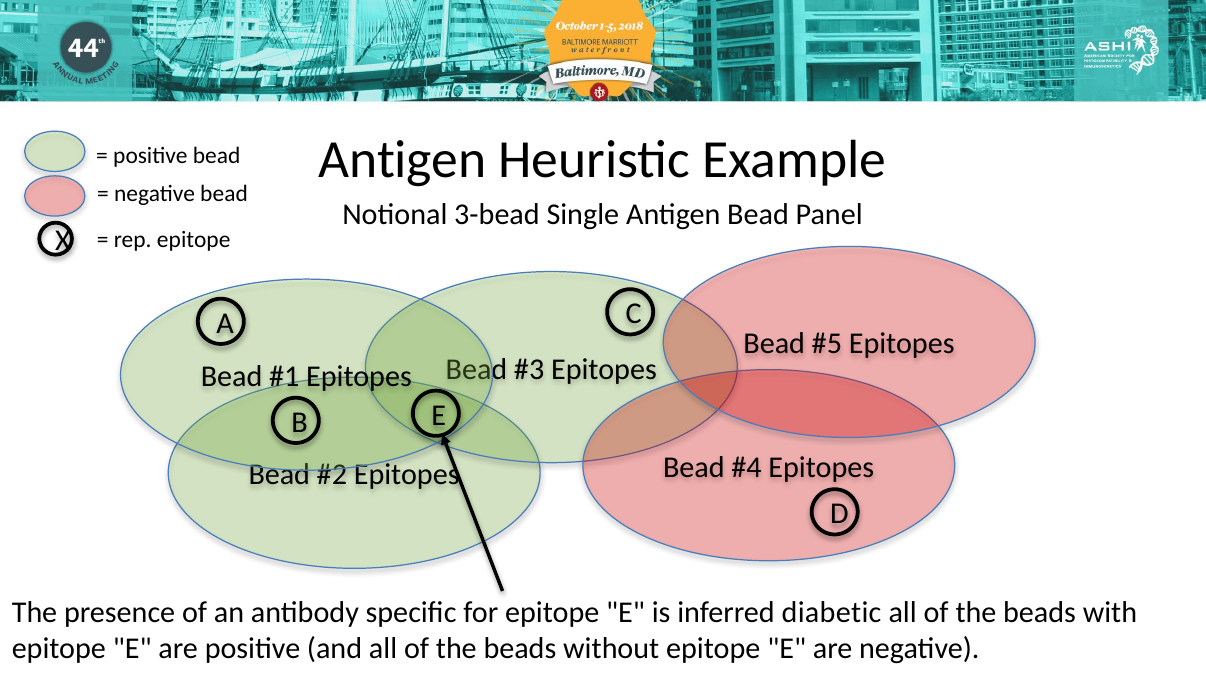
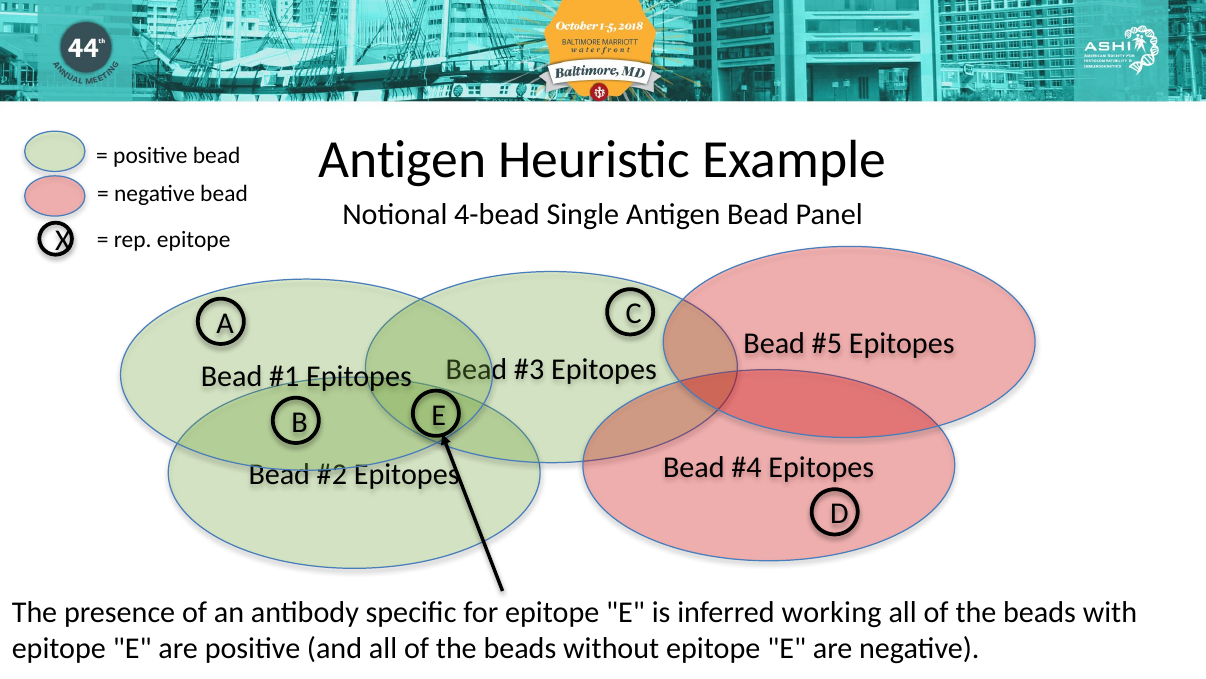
3-bead: 3-bead -> 4-bead
diabetic: diabetic -> working
